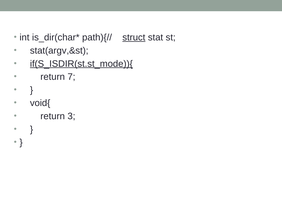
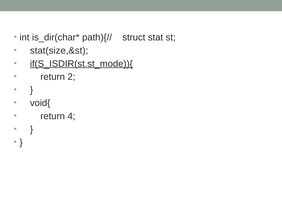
struct underline: present -> none
stat(argv,&st: stat(argv,&st -> stat(size,&st
7: 7 -> 2
3: 3 -> 4
